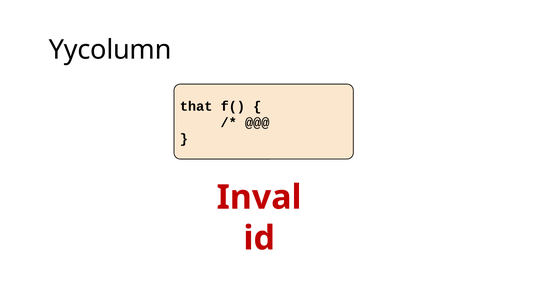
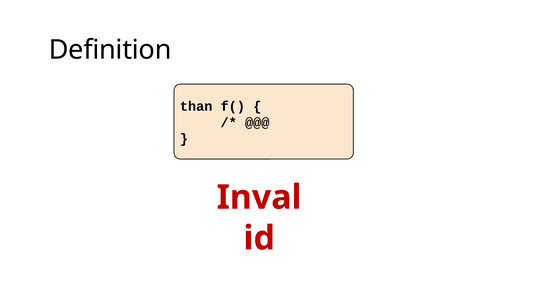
Yycolumn: Yycolumn -> Definition
that: that -> than
